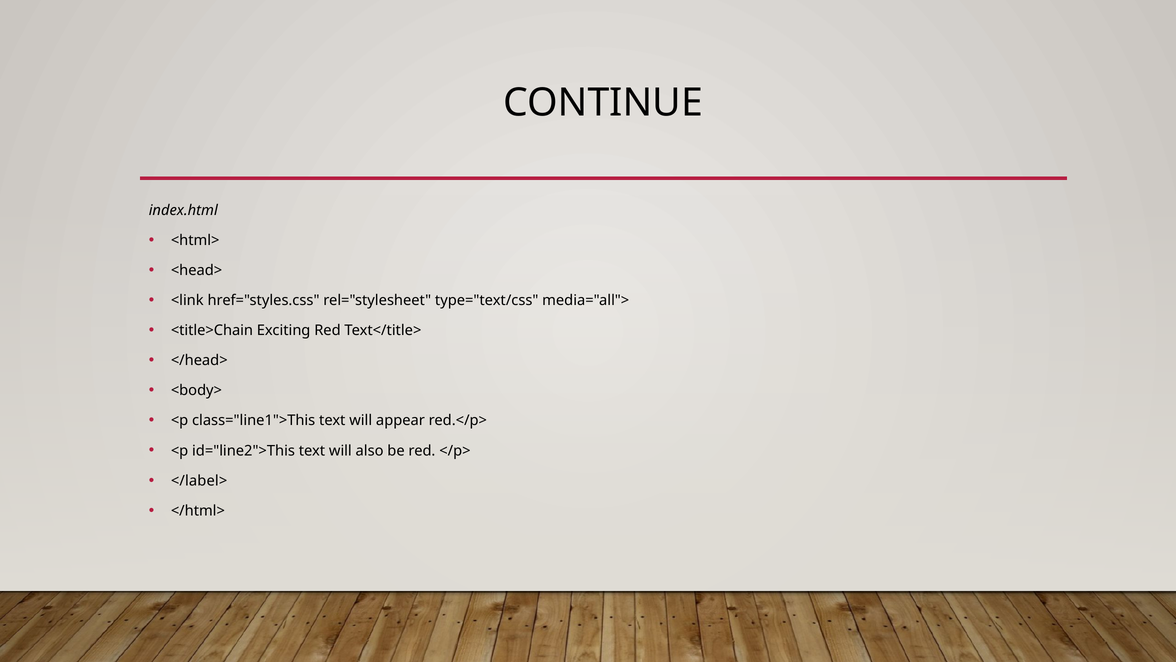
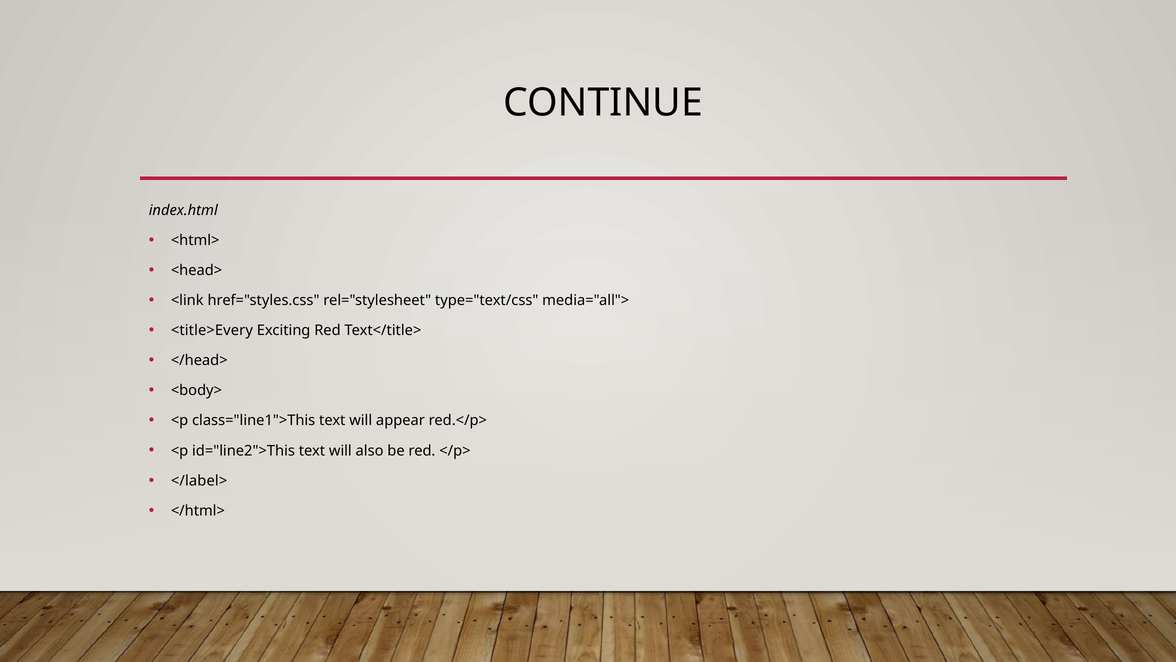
<title>Chain: <title>Chain -> <title>Every
